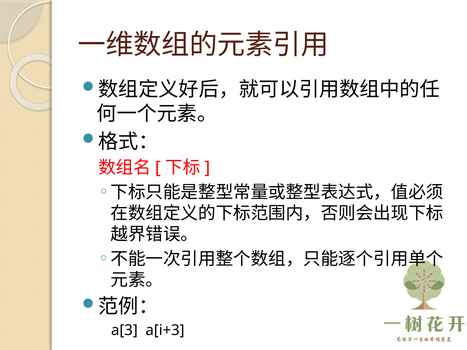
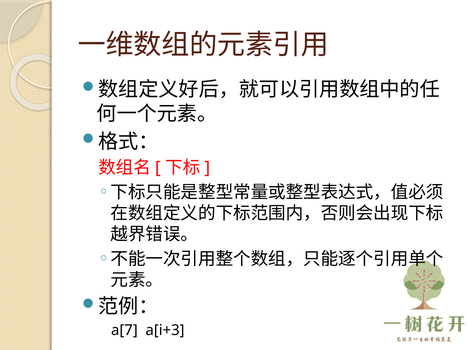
a[3: a[3 -> a[7
